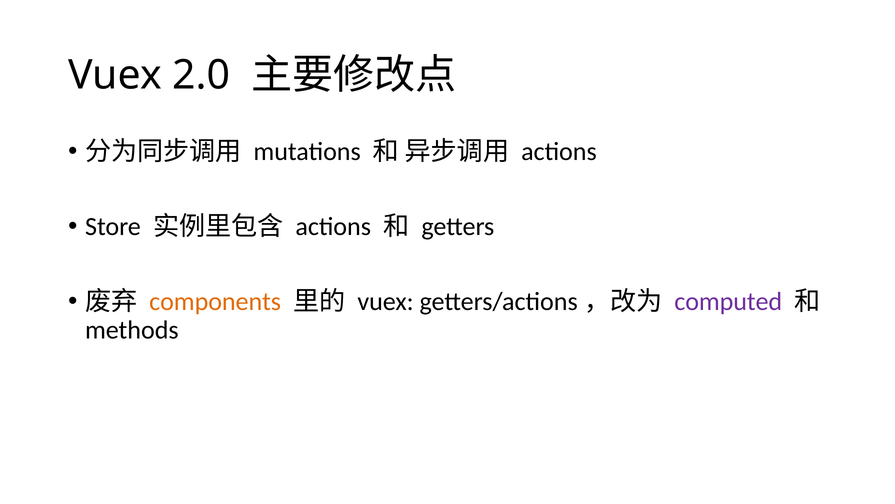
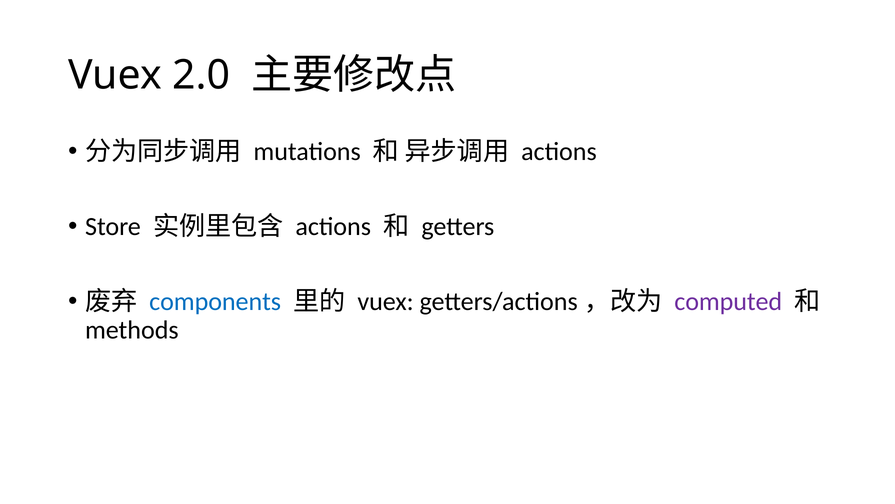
components colour: orange -> blue
